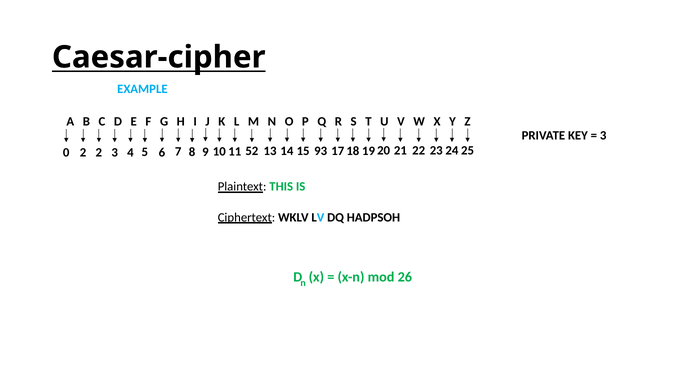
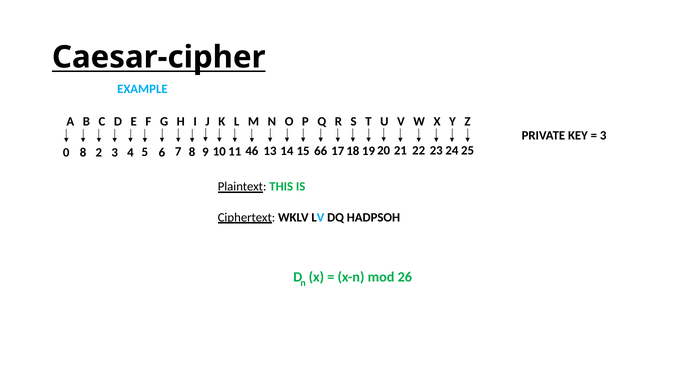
0 2: 2 -> 8
52: 52 -> 46
93: 93 -> 66
